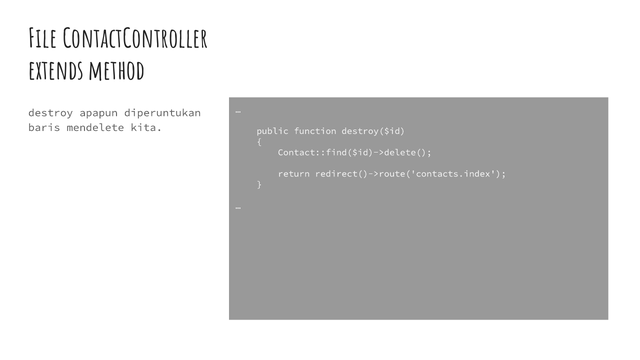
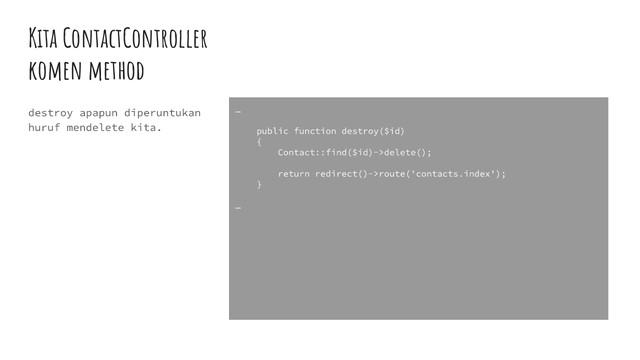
File at (43, 39): File -> Kita
extends: extends -> komen
baris: baris -> huruf
